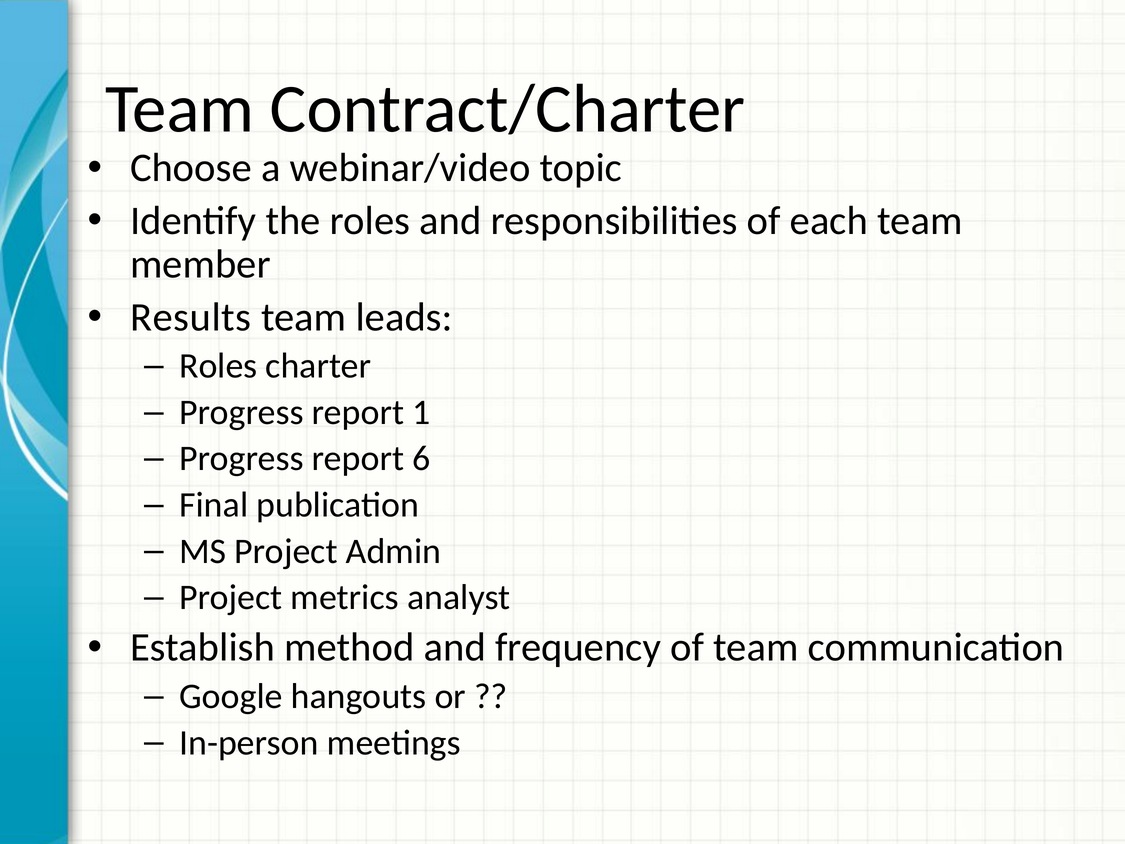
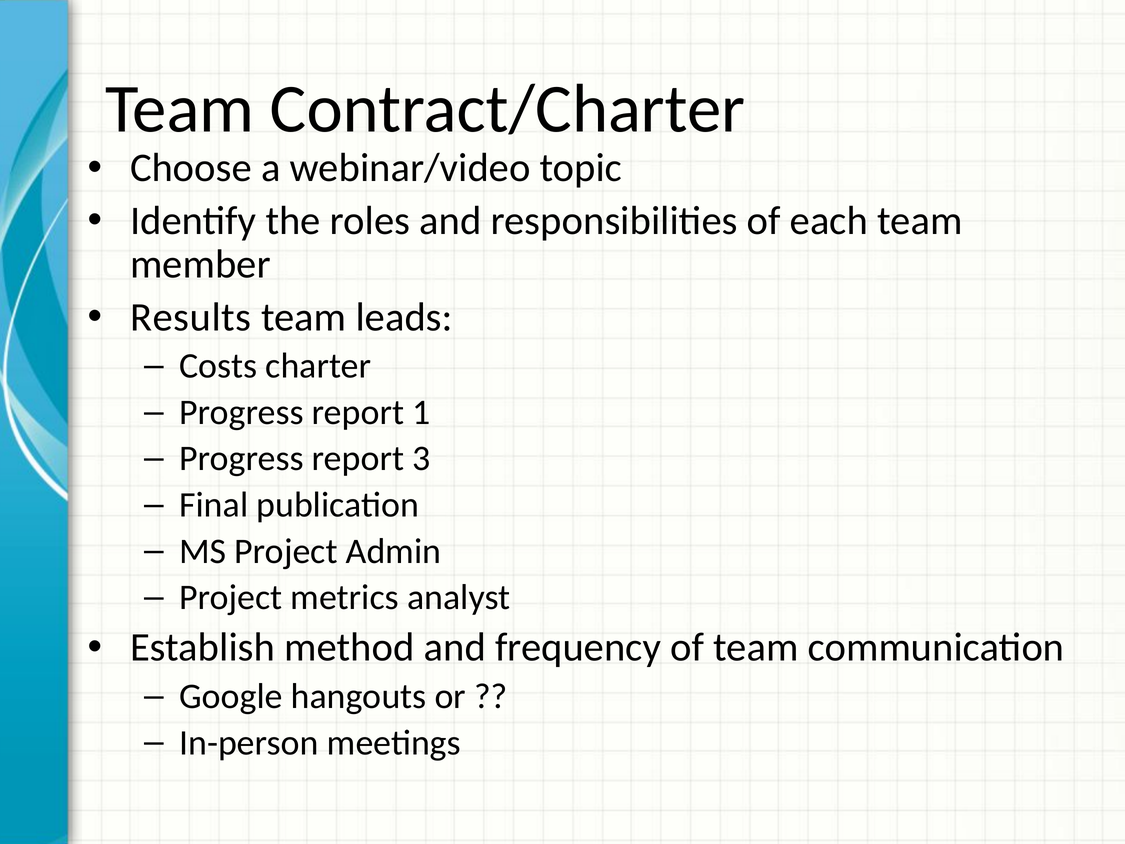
Roles at (218, 366): Roles -> Costs
6: 6 -> 3
